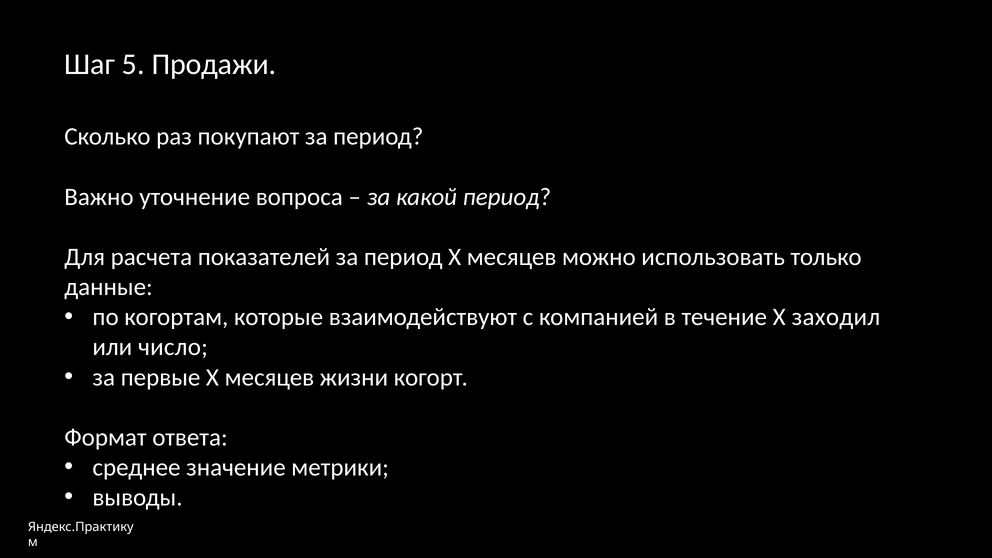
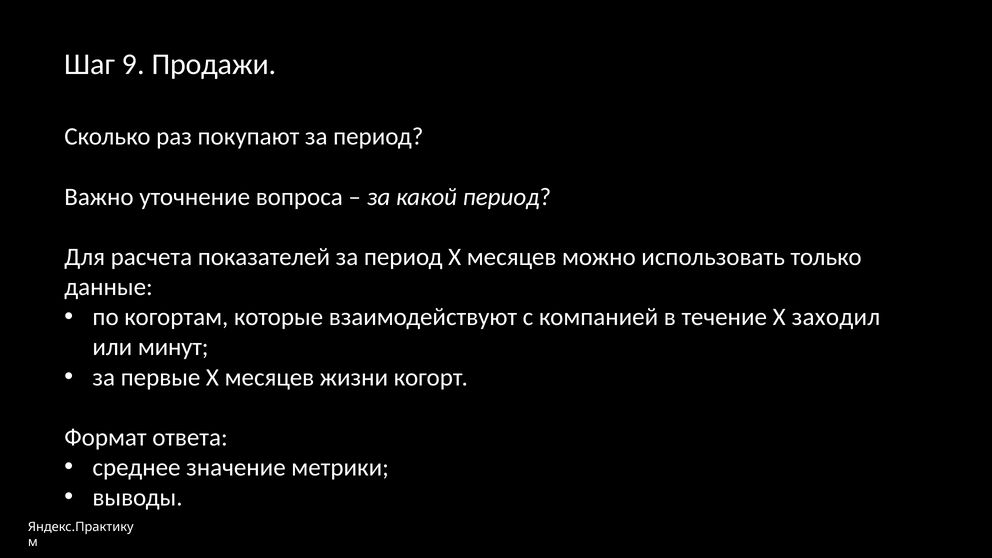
5: 5 -> 9
число: число -> минут
